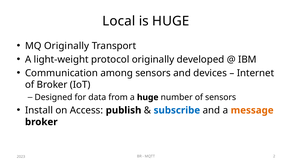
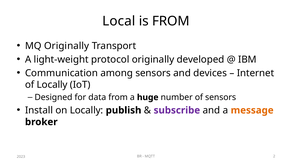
is HUGE: HUGE -> FROM
of Broker: Broker -> Locally
on Access: Access -> Locally
subscribe colour: blue -> purple
